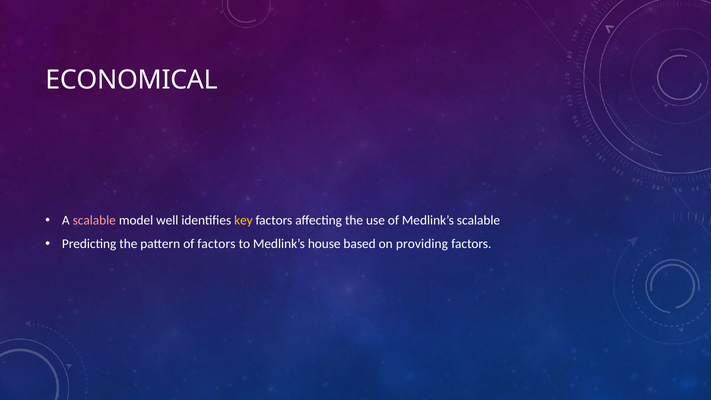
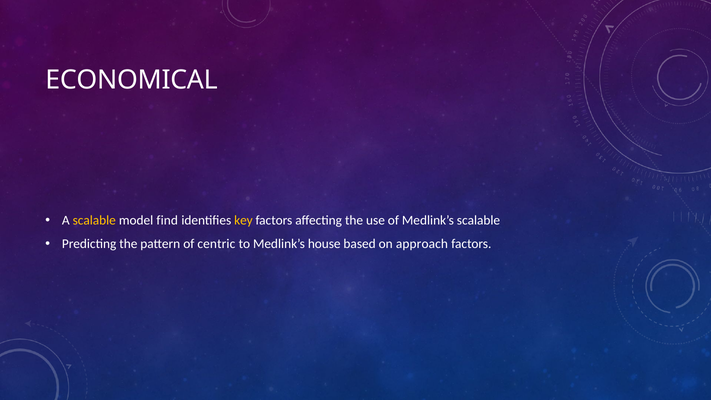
scalable at (94, 221) colour: pink -> yellow
well: well -> find
of factors: factors -> centric
providing: providing -> approach
